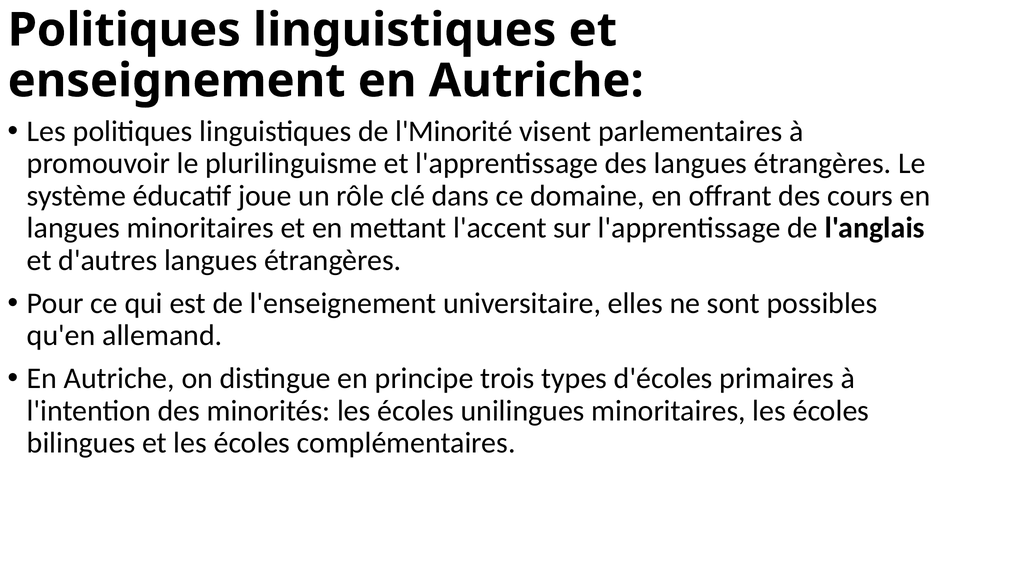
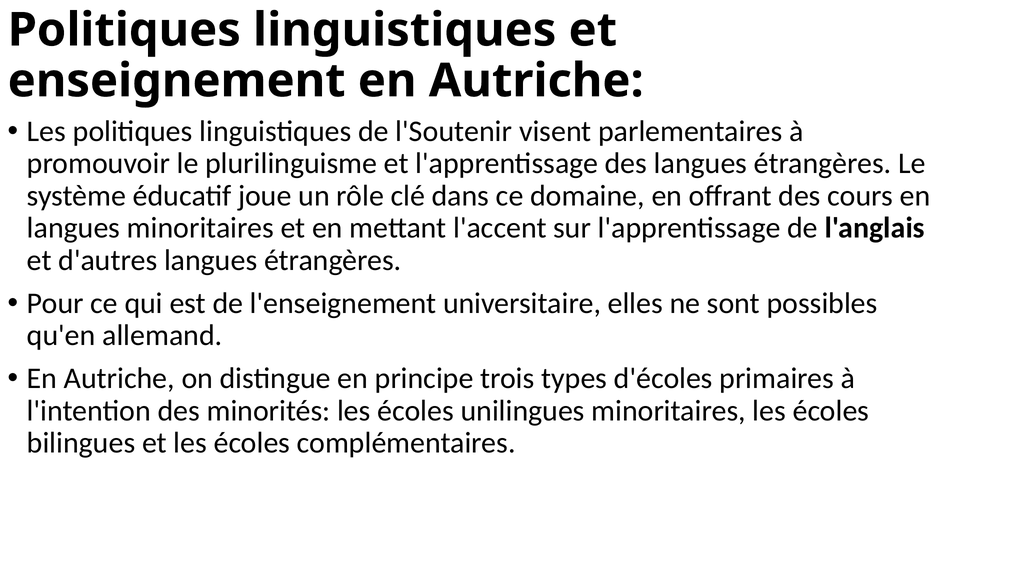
l'Minorité: l'Minorité -> l'Soutenir
